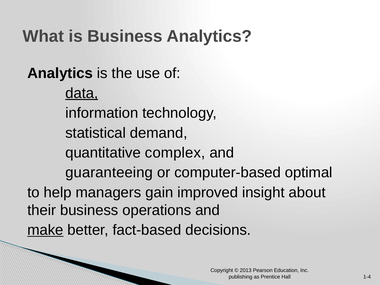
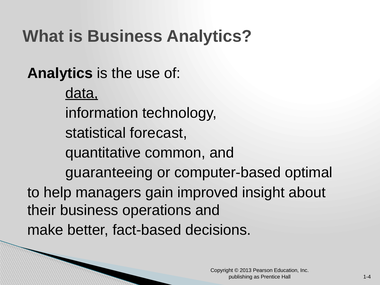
demand: demand -> forecast
complex: complex -> common
make underline: present -> none
